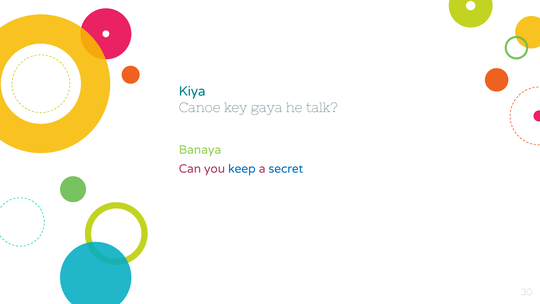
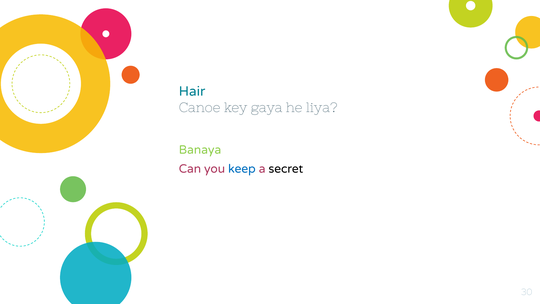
Kiya: Kiya -> Hair
talk: talk -> liya
secret colour: blue -> black
